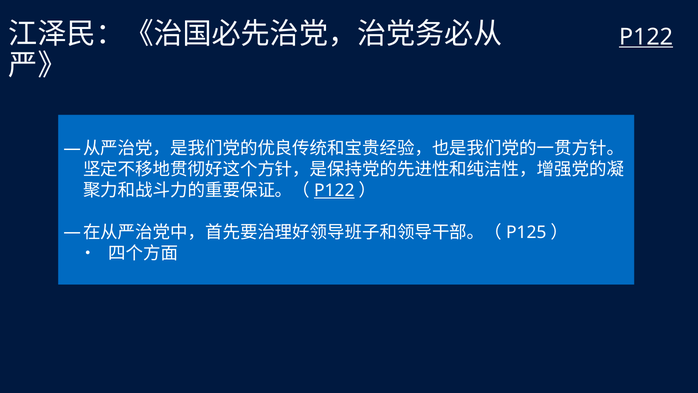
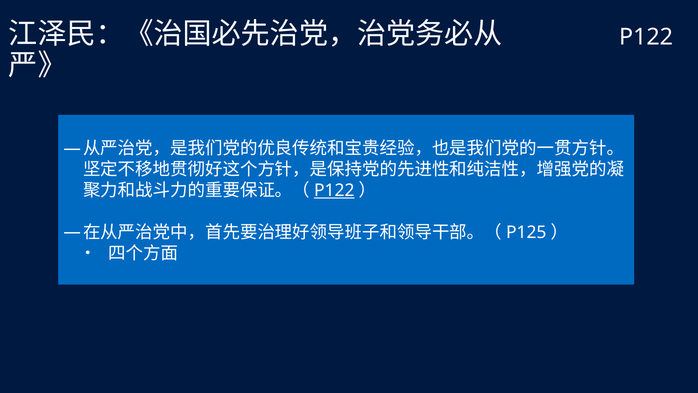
P122 at (646, 37) underline: present -> none
